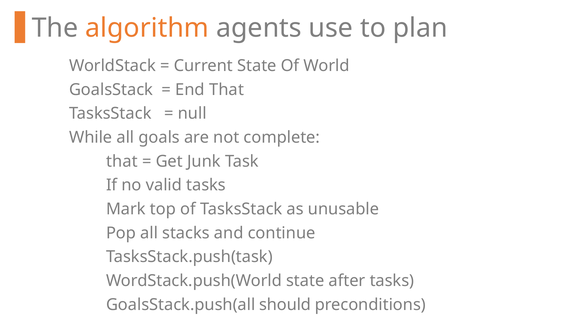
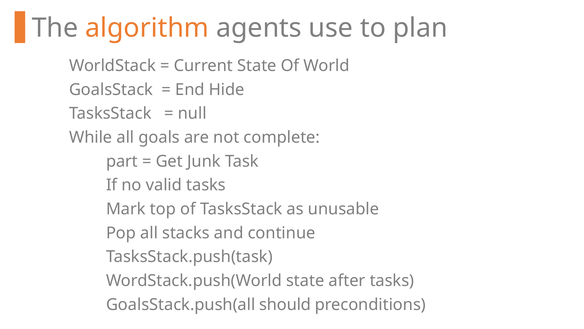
End That: That -> Hide
that at (122, 161): that -> part
